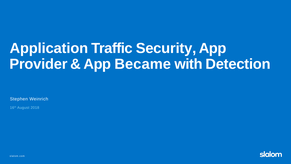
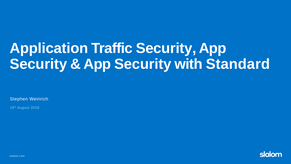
Provider at (38, 64): Provider -> Security
Became at (143, 64): Became -> Security
Detection: Detection -> Standard
